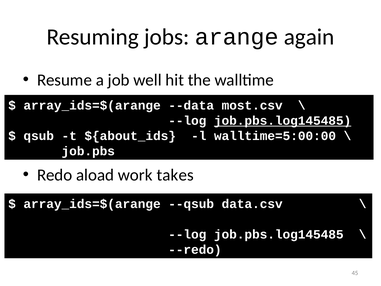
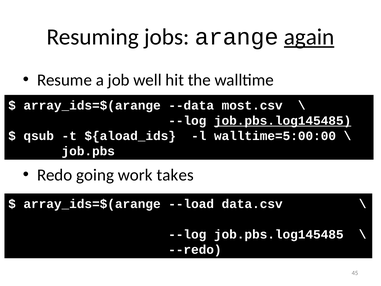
again underline: none -> present
${about_ids: ${about_ids -> ${aload_ids
aload: aload -> going
--qsub: --qsub -> --load
